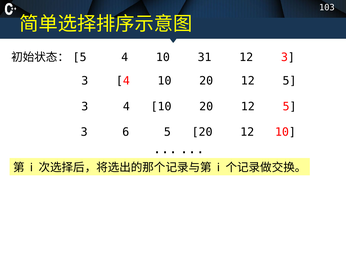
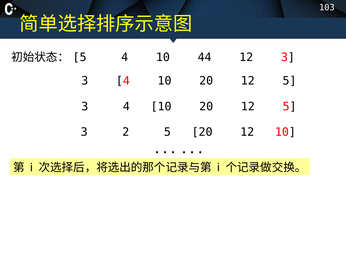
31: 31 -> 44
6: 6 -> 2
